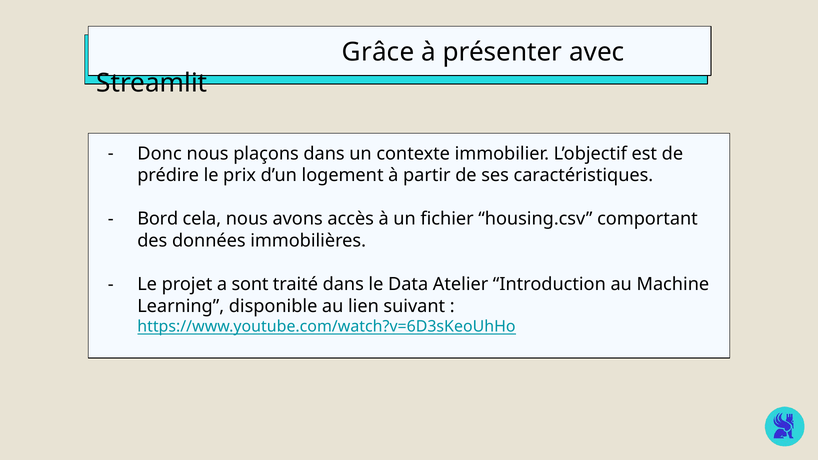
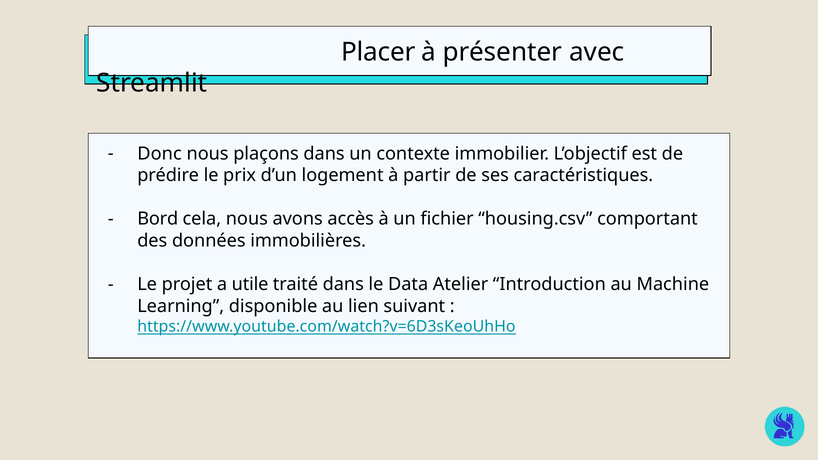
Grâce: Grâce -> Placer
sont: sont -> utile
